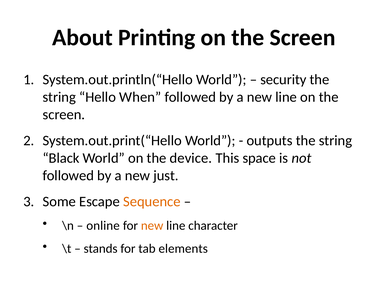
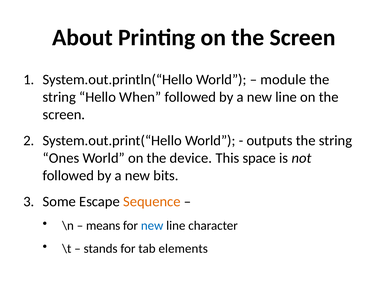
security: security -> module
Black: Black -> Ones
just: just -> bits
online: online -> means
new at (152, 226) colour: orange -> blue
